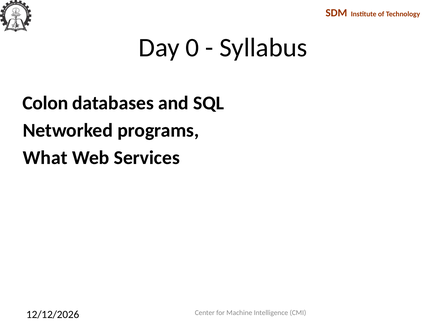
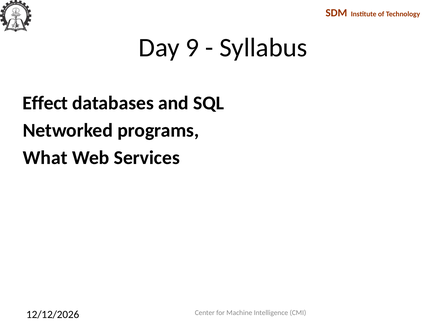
0: 0 -> 9
Colon: Colon -> Effect
